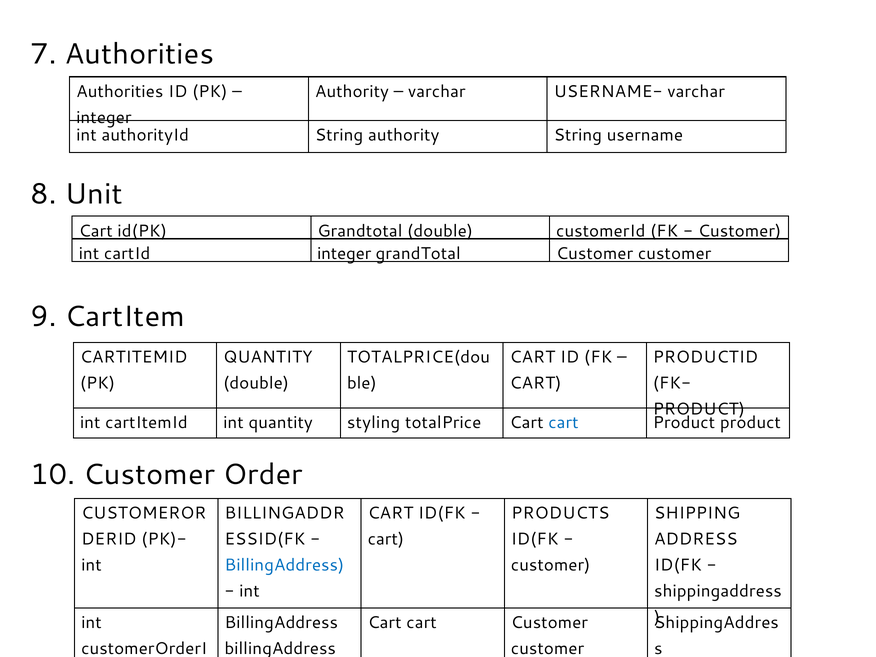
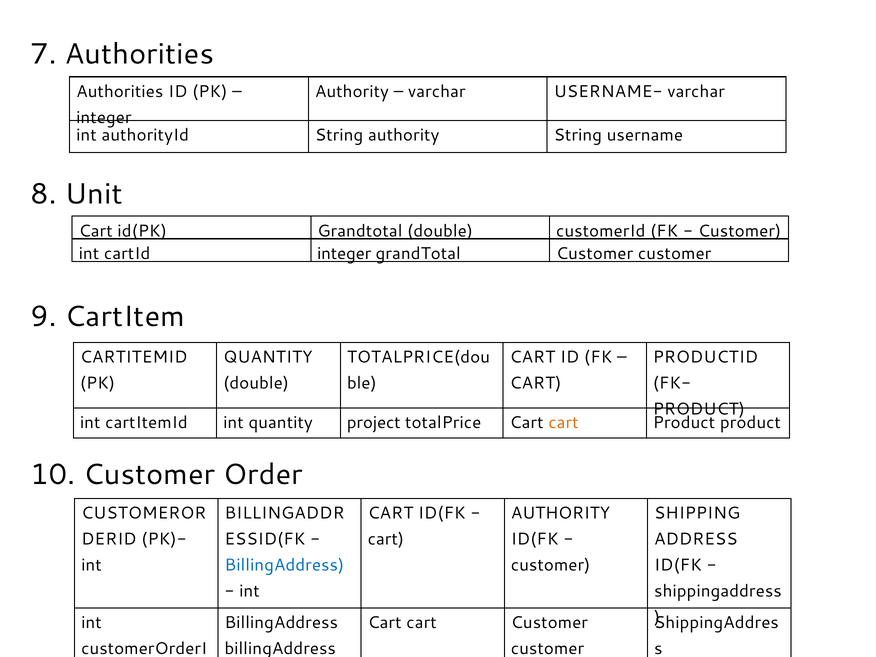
styling: styling -> project
cart at (563, 423) colour: blue -> orange
PRODUCTS at (560, 513): PRODUCTS -> AUTHORITY
